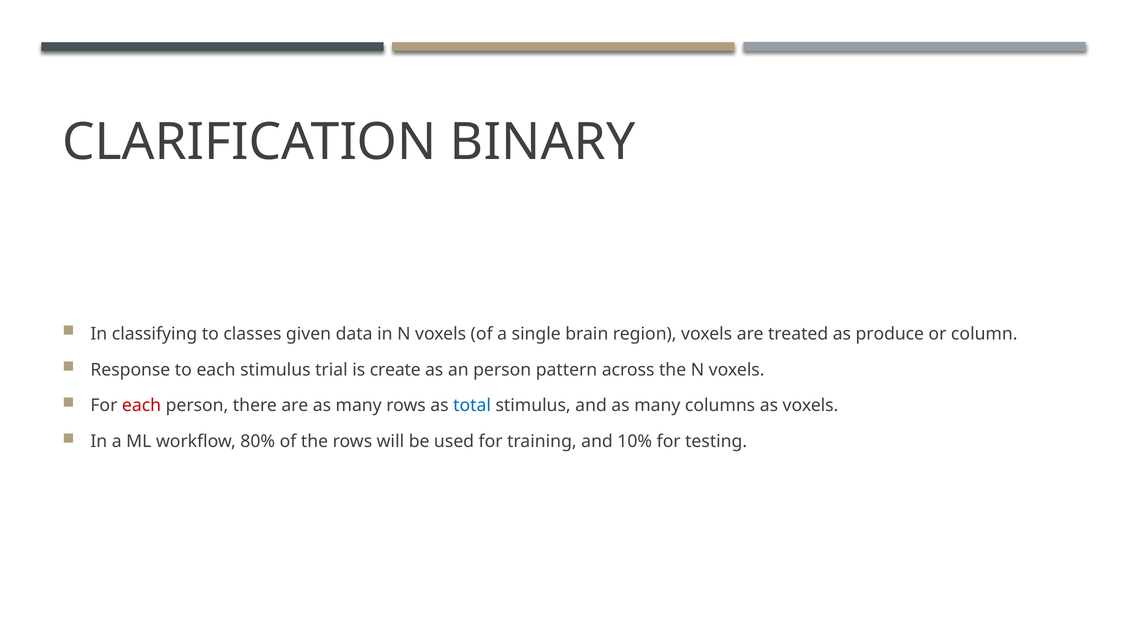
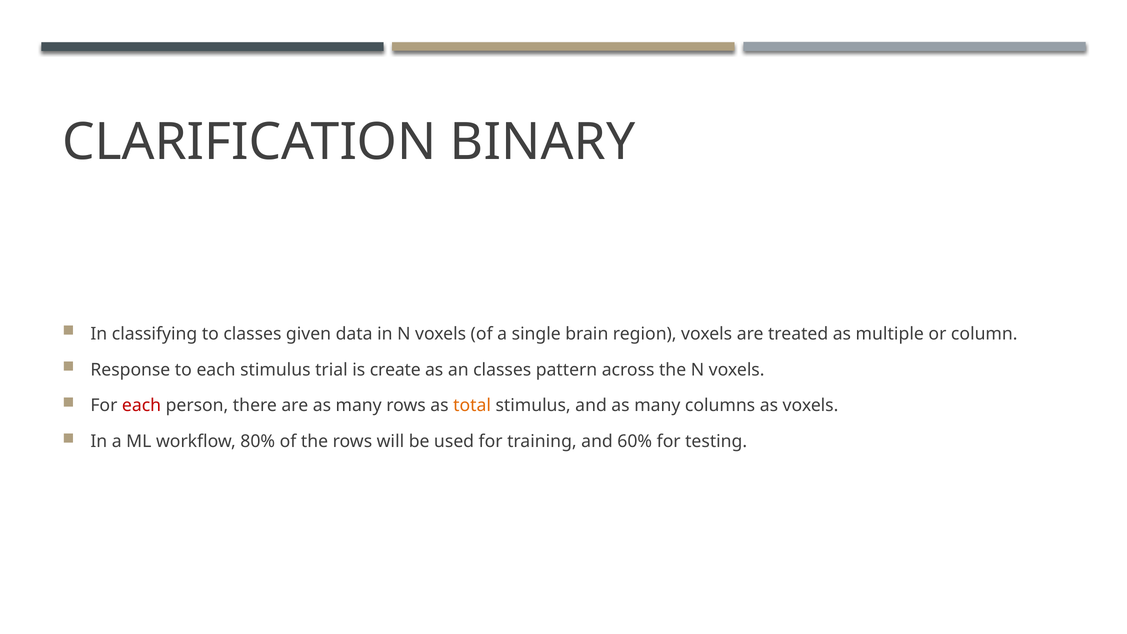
produce: produce -> multiple
an person: person -> classes
total colour: blue -> orange
10%: 10% -> 60%
